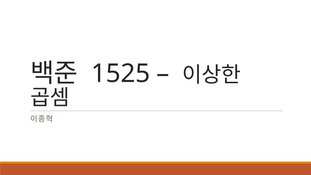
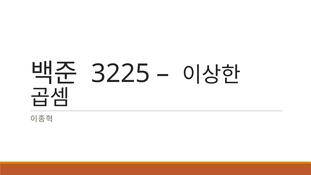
1525: 1525 -> 3225
